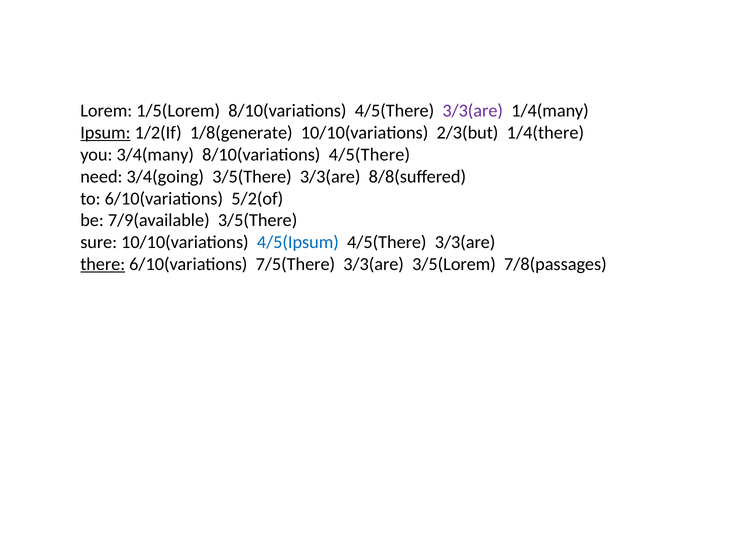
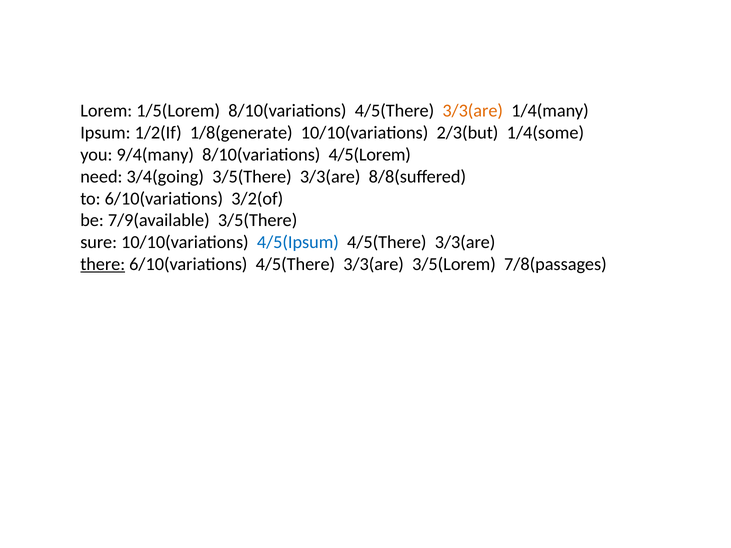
3/3(are at (473, 111) colour: purple -> orange
Ipsum underline: present -> none
1/4(there: 1/4(there -> 1/4(some
3/4(many: 3/4(many -> 9/4(many
4/5(There at (370, 155): 4/5(There -> 4/5(Lorem
5/2(of: 5/2(of -> 3/2(of
6/10(variations 7/5(There: 7/5(There -> 4/5(There
